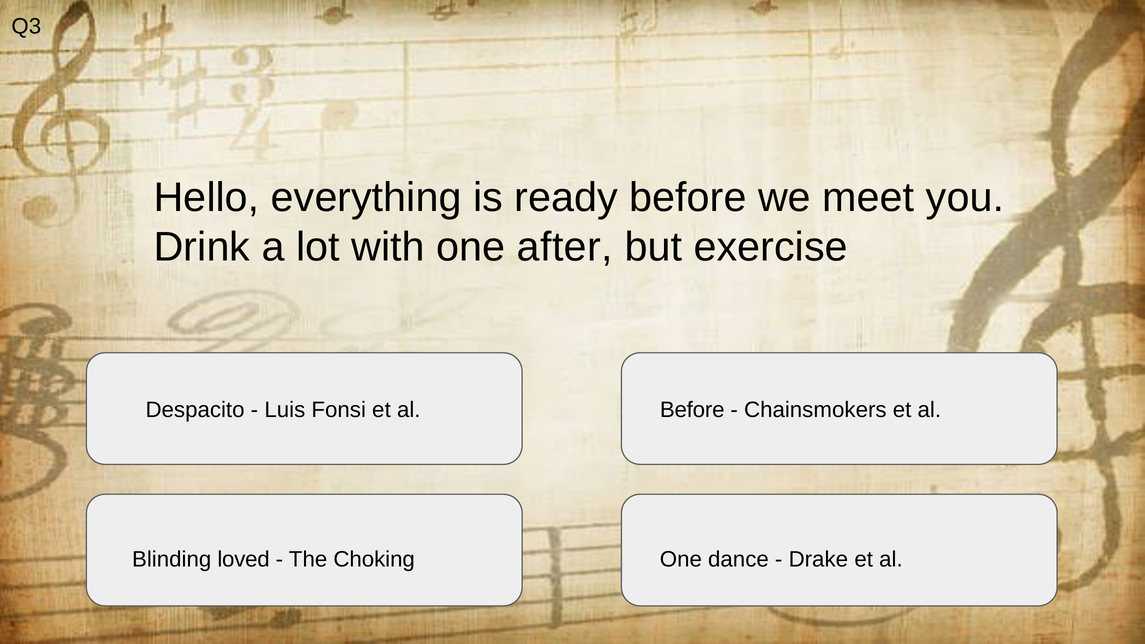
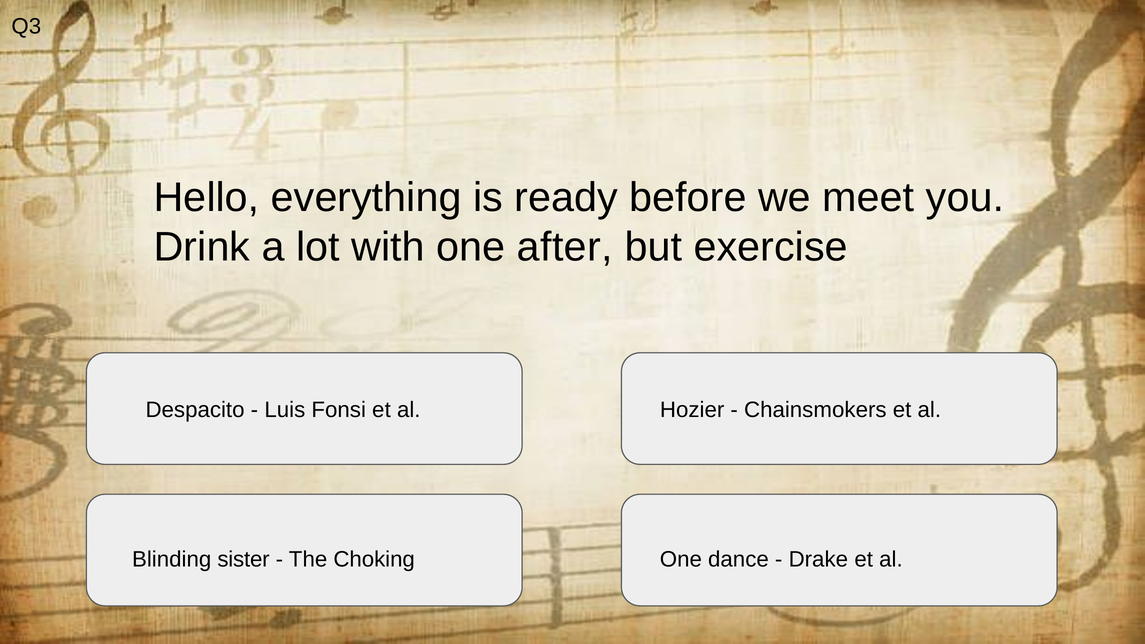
Before at (692, 410): Before -> Hozier
loved: loved -> sister
